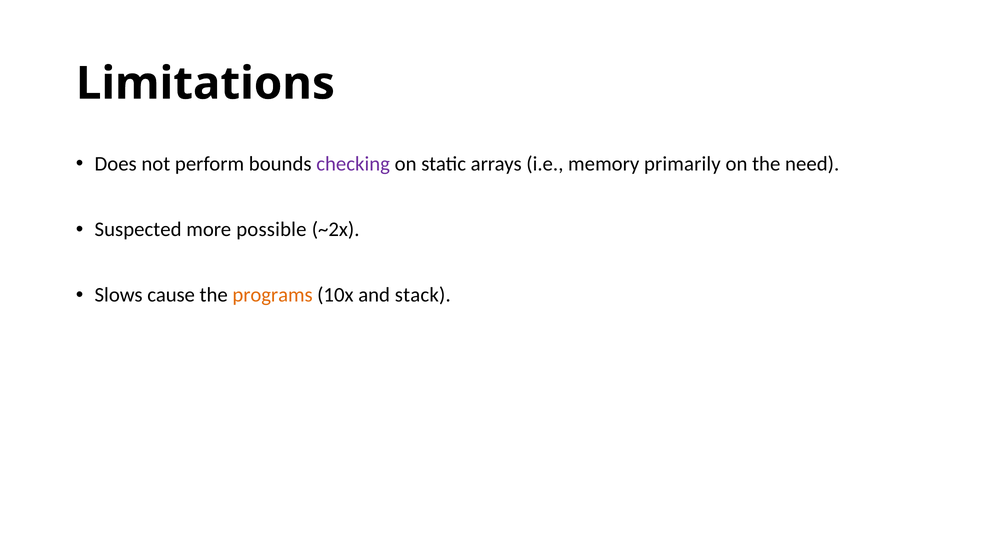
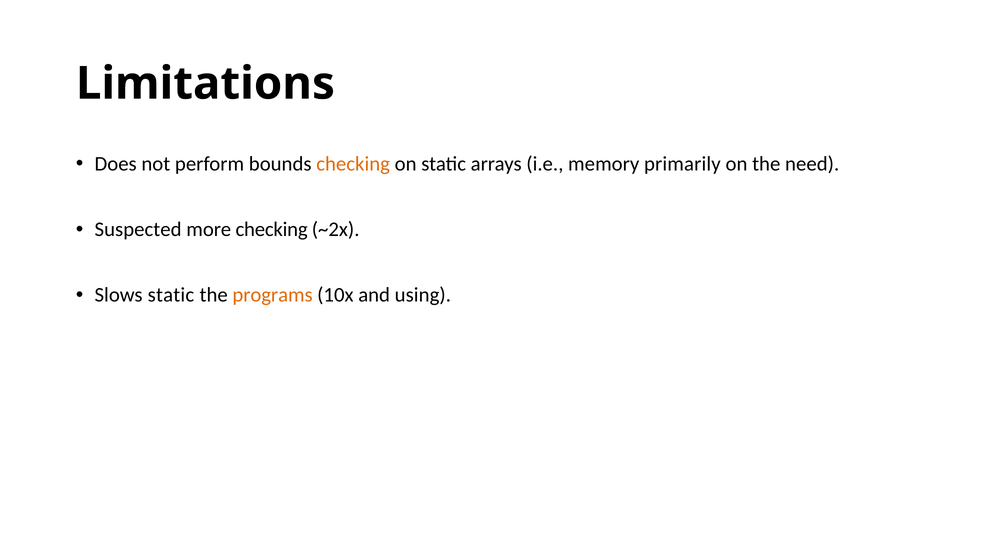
checking at (353, 164) colour: purple -> orange
more possible: possible -> checking
Slows cause: cause -> static
stack: stack -> using
